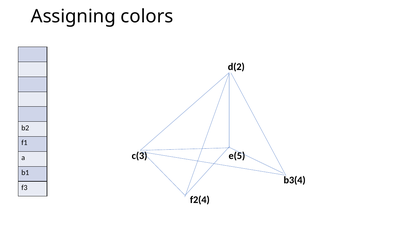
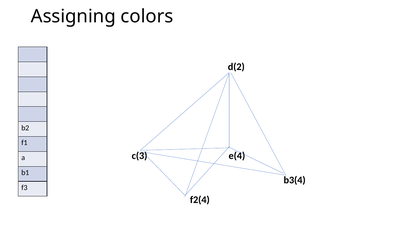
e(5: e(5 -> e(4
